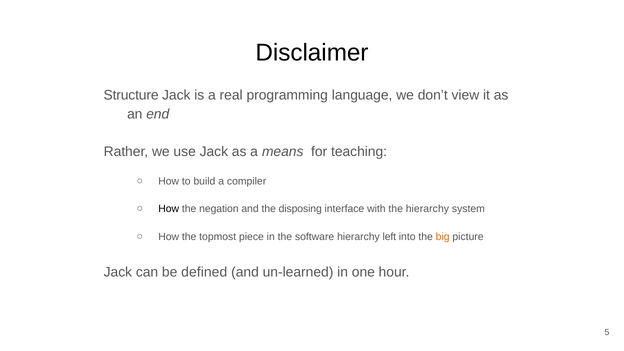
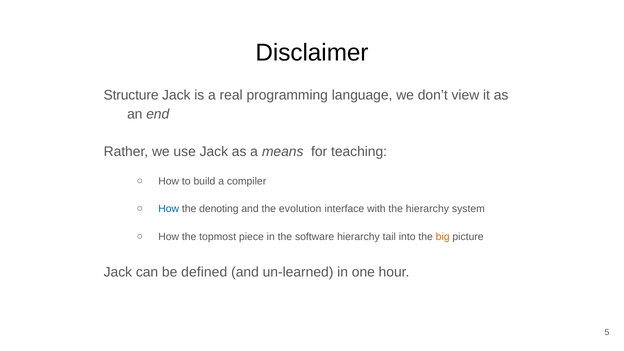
How at (169, 209) colour: black -> blue
negation: negation -> denoting
disposing: disposing -> evolution
left: left -> tail
